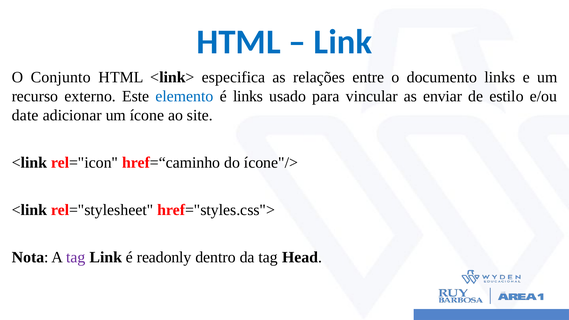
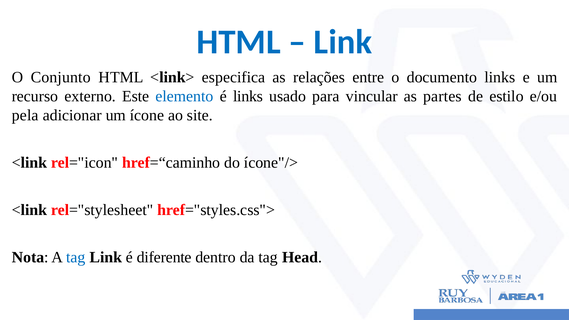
enviar: enviar -> partes
date: date -> pela
tag at (76, 258) colour: purple -> blue
readonly: readonly -> diferente
